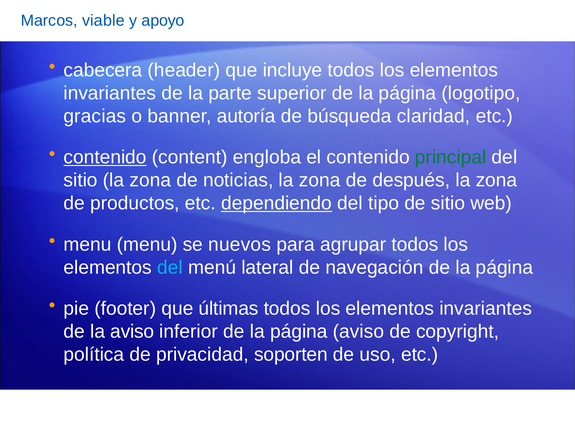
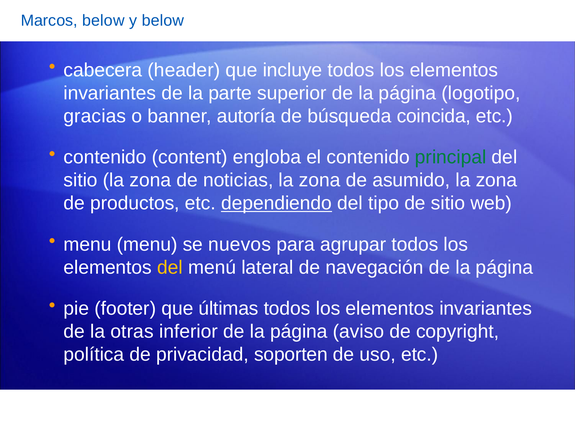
Marcos viable: viable -> below
y apoyo: apoyo -> below
claridad: claridad -> coincida
contenido at (105, 157) underline: present -> none
después: después -> asumido
del at (170, 267) colour: light blue -> yellow
la aviso: aviso -> otras
